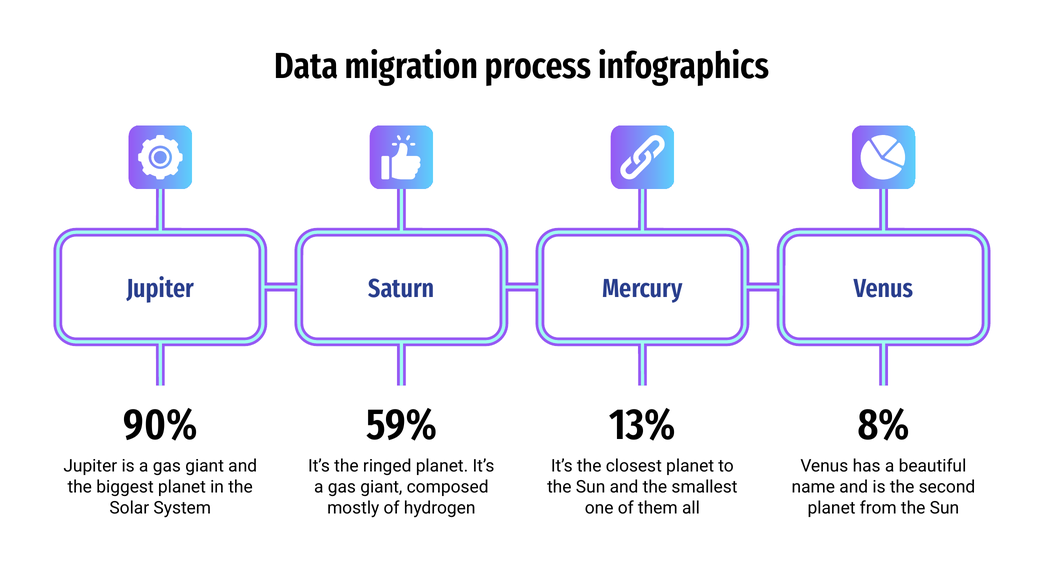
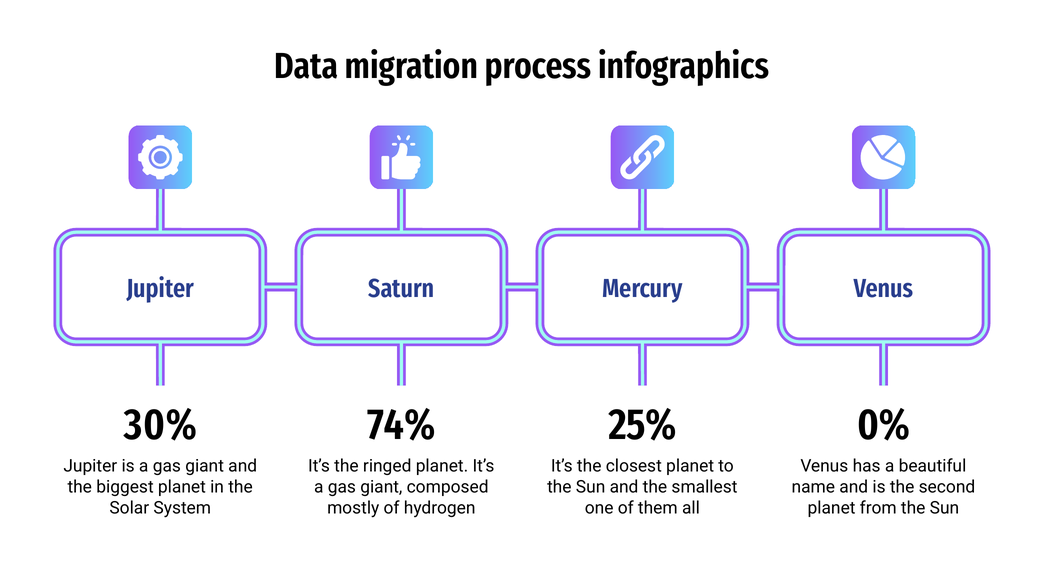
90%: 90% -> 30%
59%: 59% -> 74%
13%: 13% -> 25%
8%: 8% -> 0%
